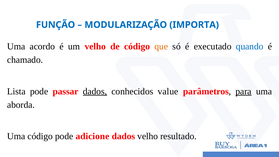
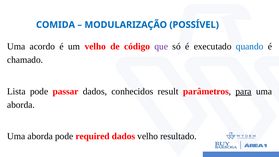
FUNÇÃO: FUNÇÃO -> COMIDA
IMPORTA: IMPORTA -> POSSÍVEL
que colour: orange -> purple
dados at (95, 91) underline: present -> none
value: value -> result
código at (40, 136): código -> aborda
adicione: adicione -> required
